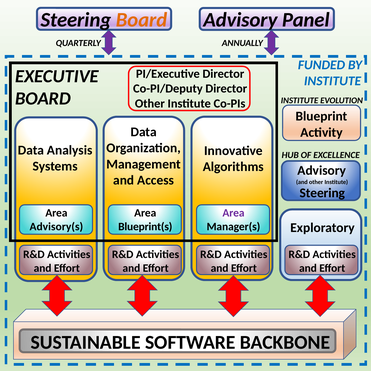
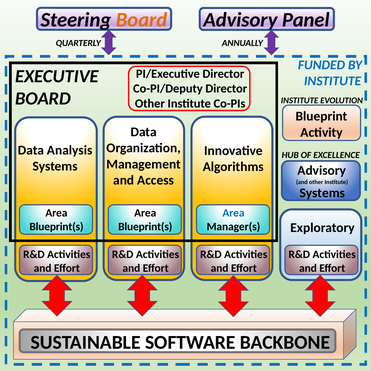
Steering at (322, 193): Steering -> Systems
Area at (233, 213) colour: purple -> blue
Advisory(s at (56, 227): Advisory(s -> Blueprint(s
